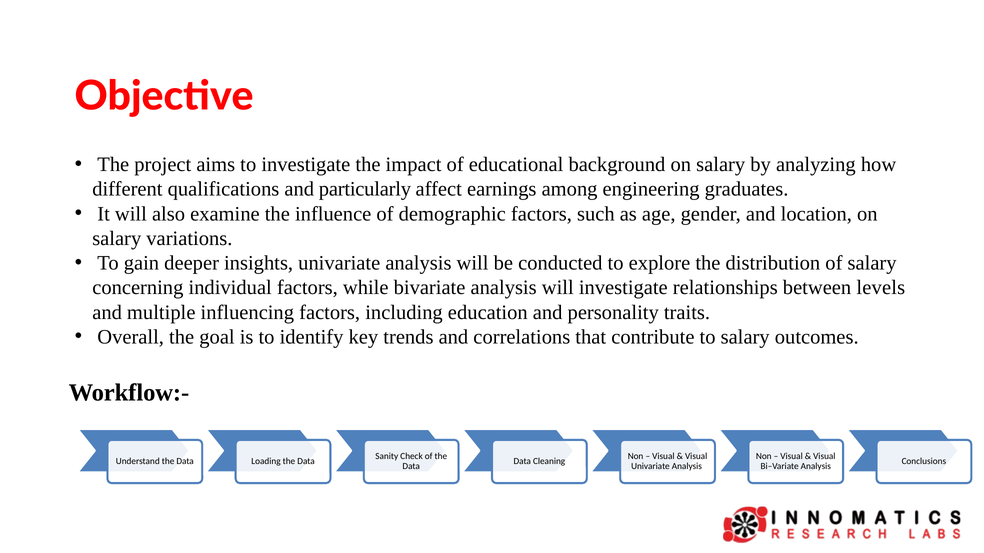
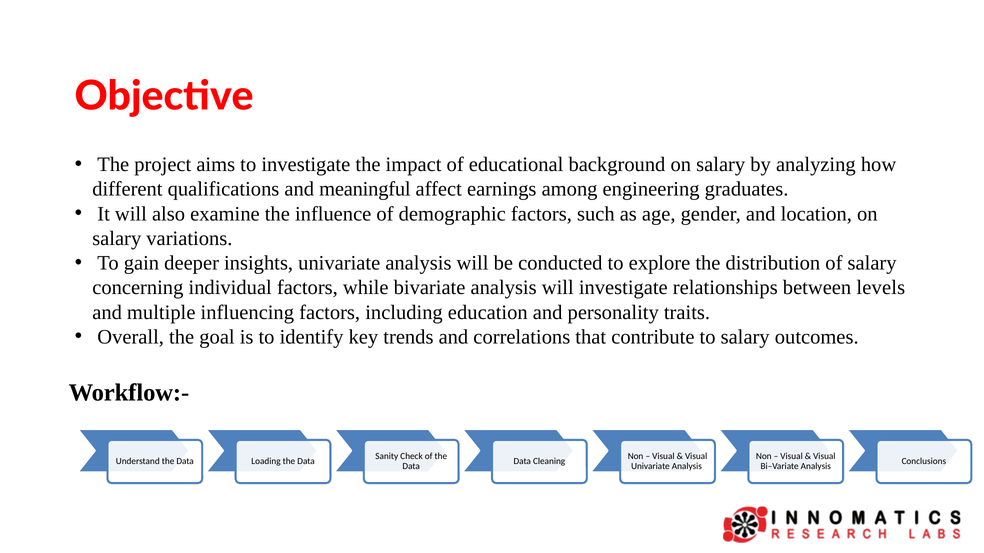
particularly: particularly -> meaningful
